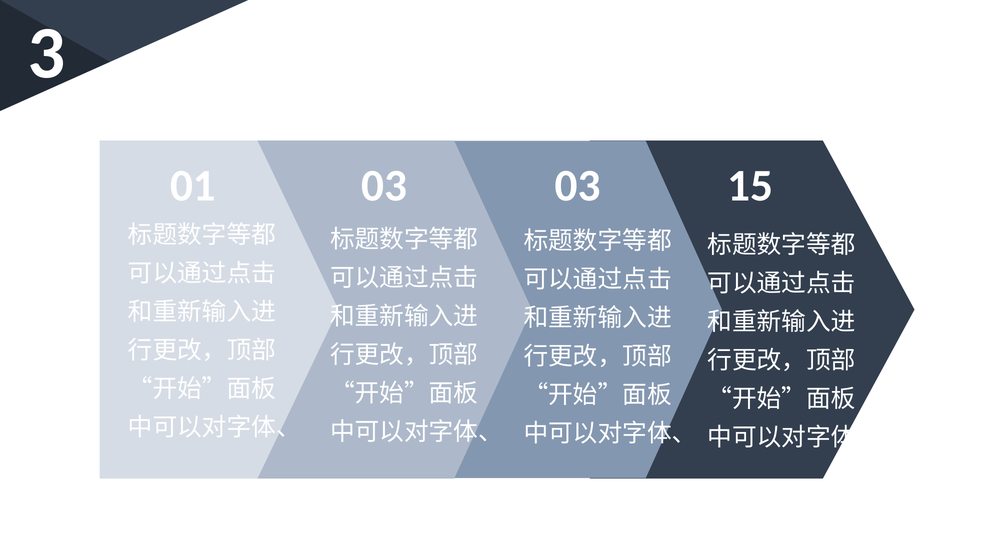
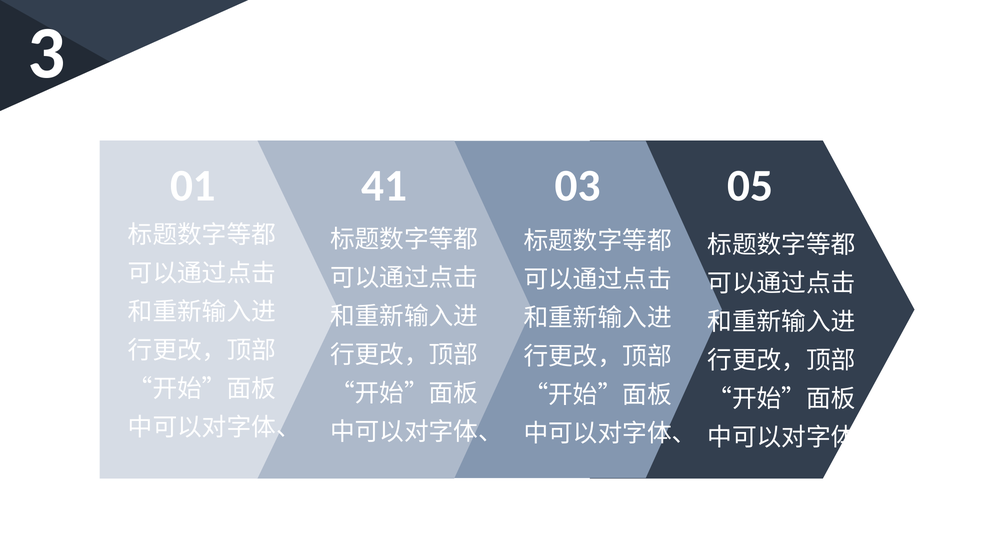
01 03: 03 -> 41
15: 15 -> 05
